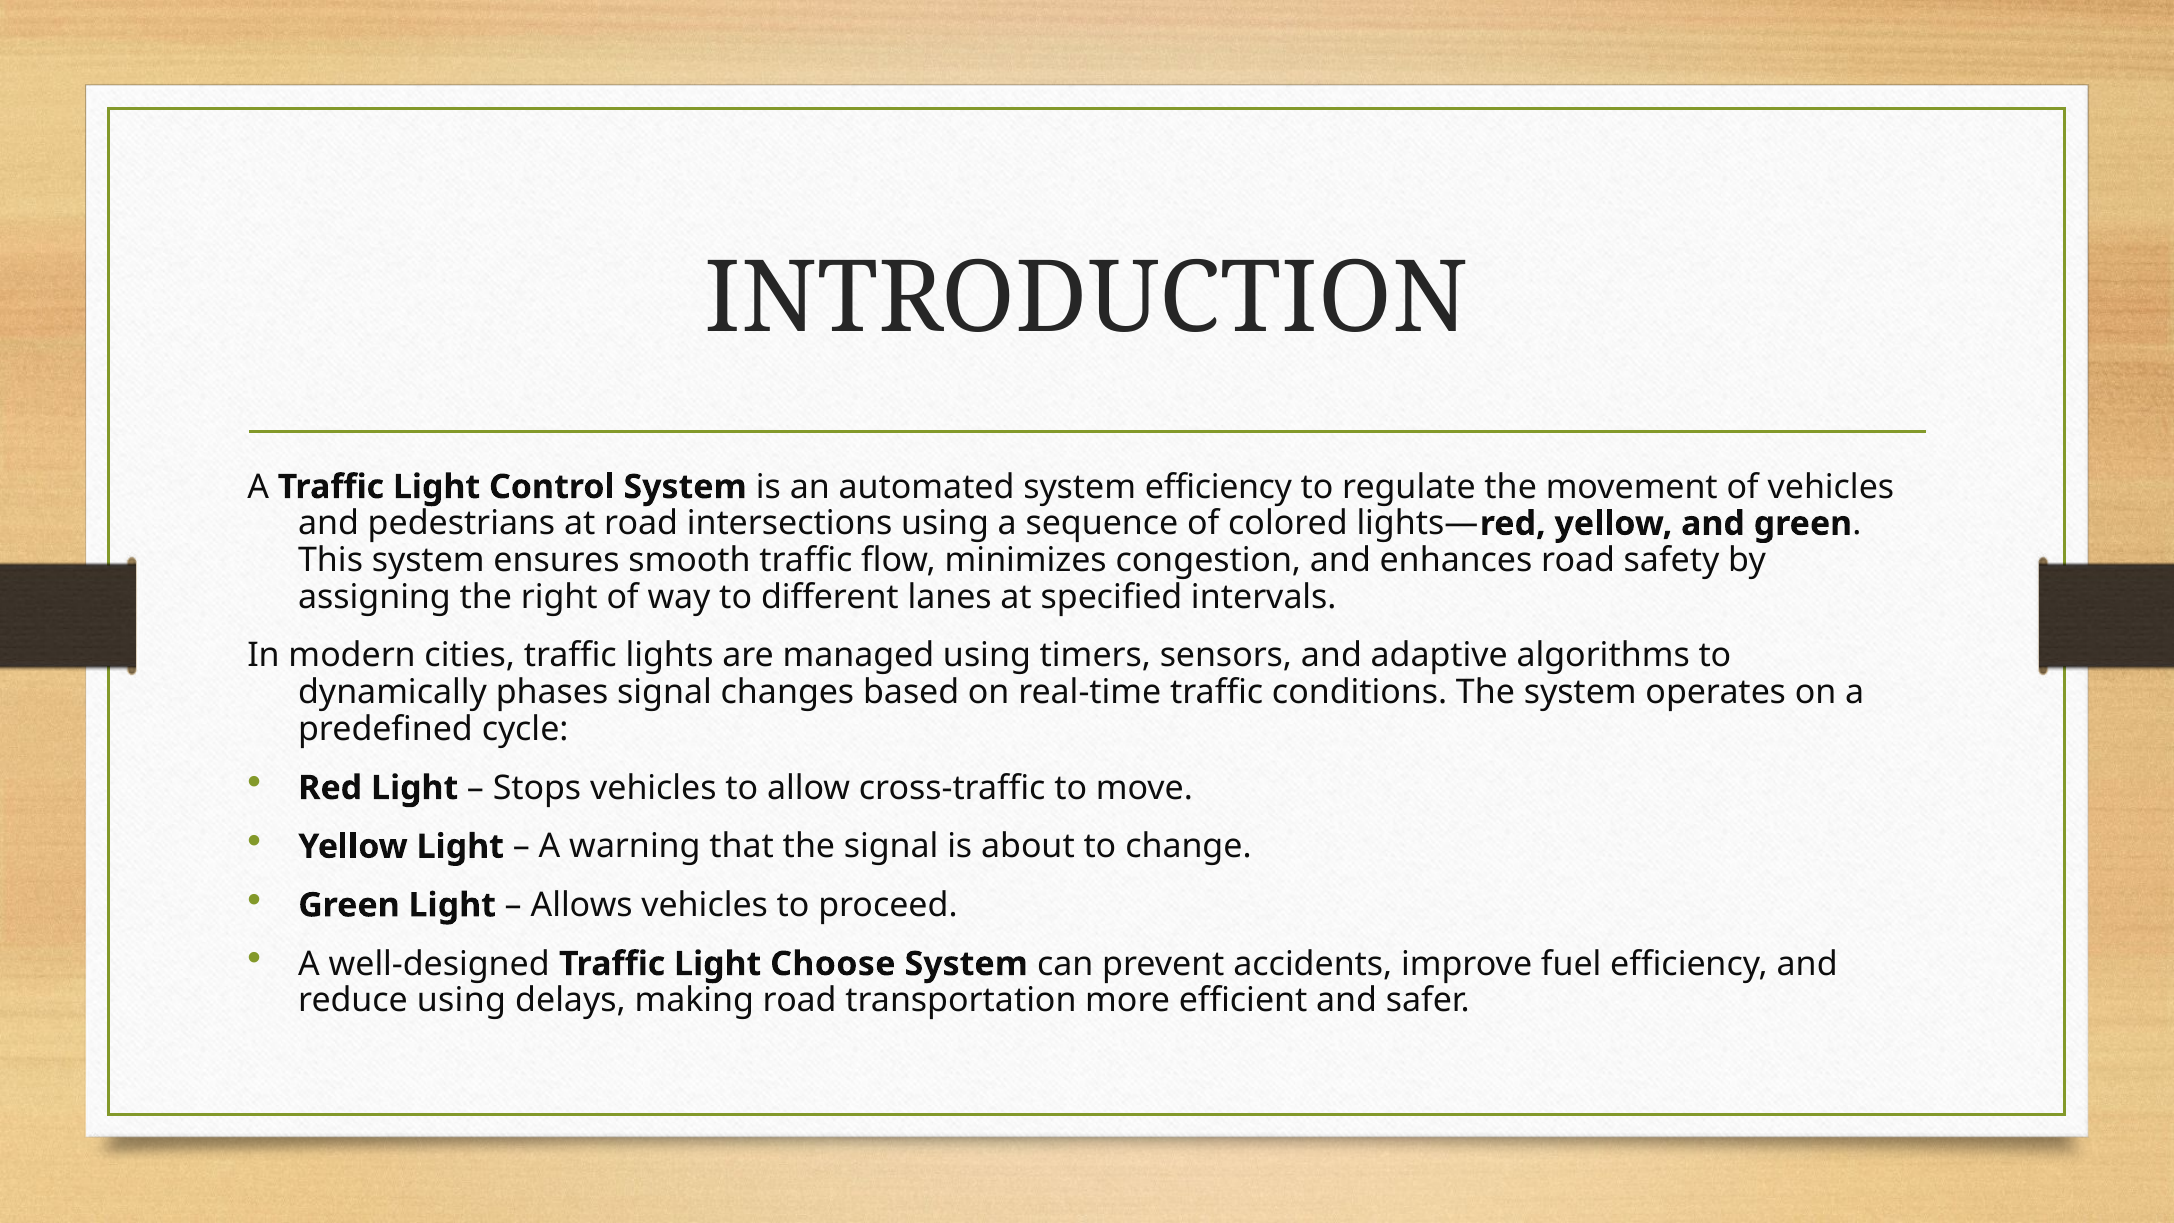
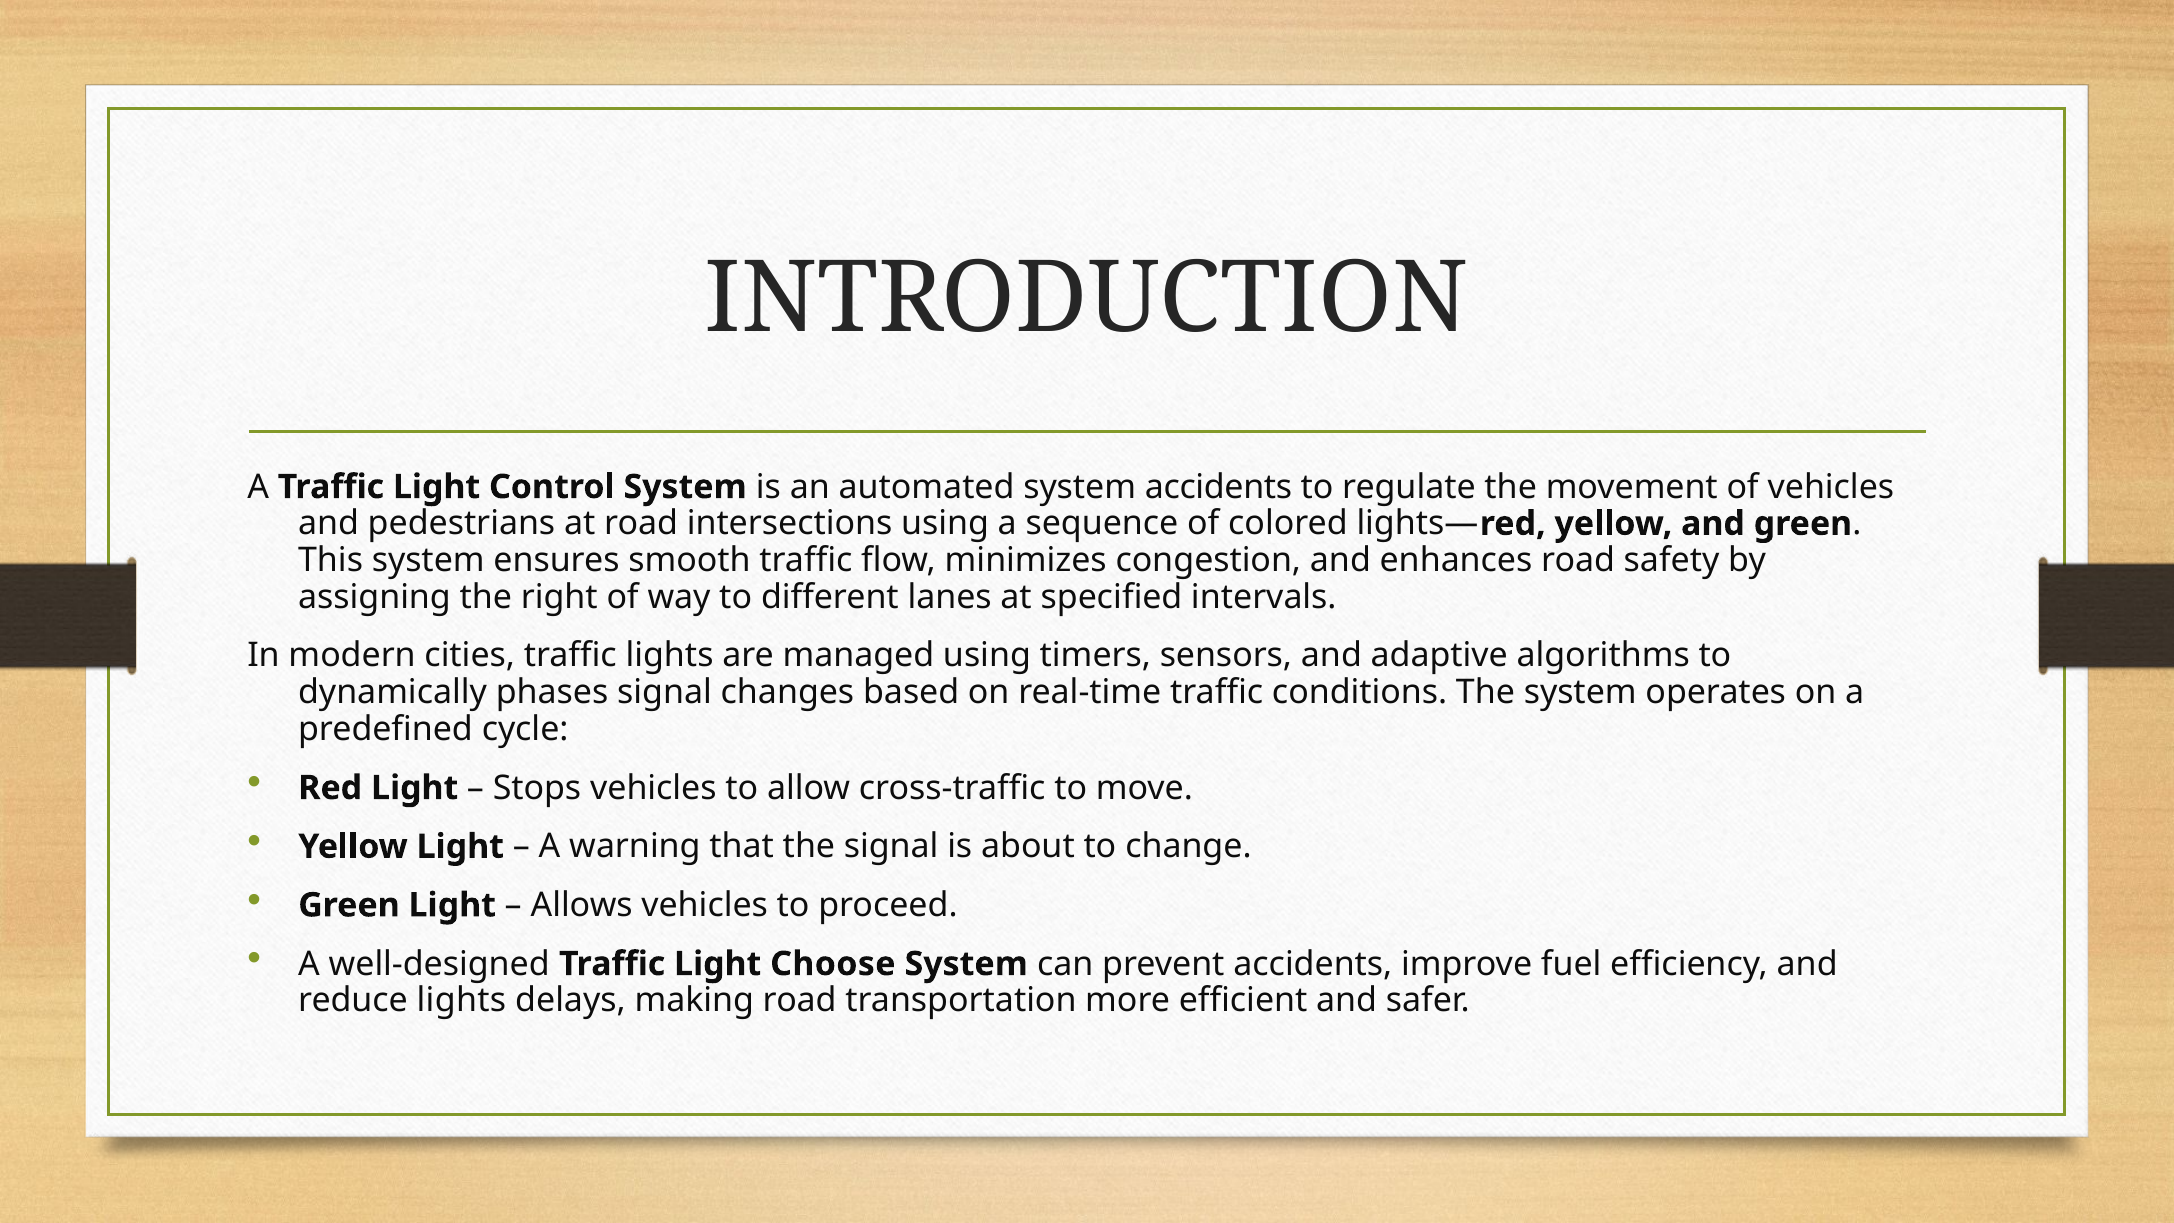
system efficiency: efficiency -> accidents
reduce using: using -> lights
